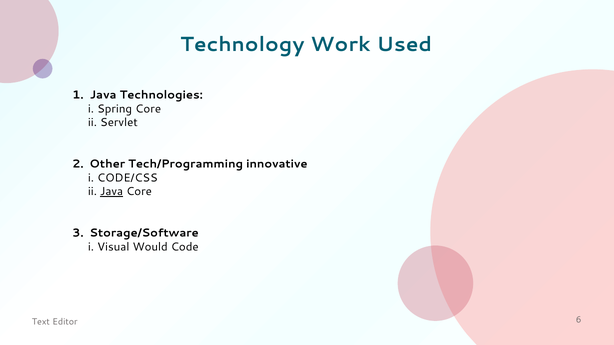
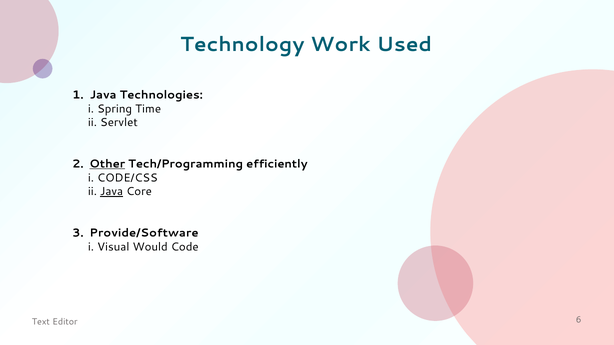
Spring Core: Core -> Time
Other underline: none -> present
innovative: innovative -> efficiently
Storage/Software: Storage/Software -> Provide/Software
